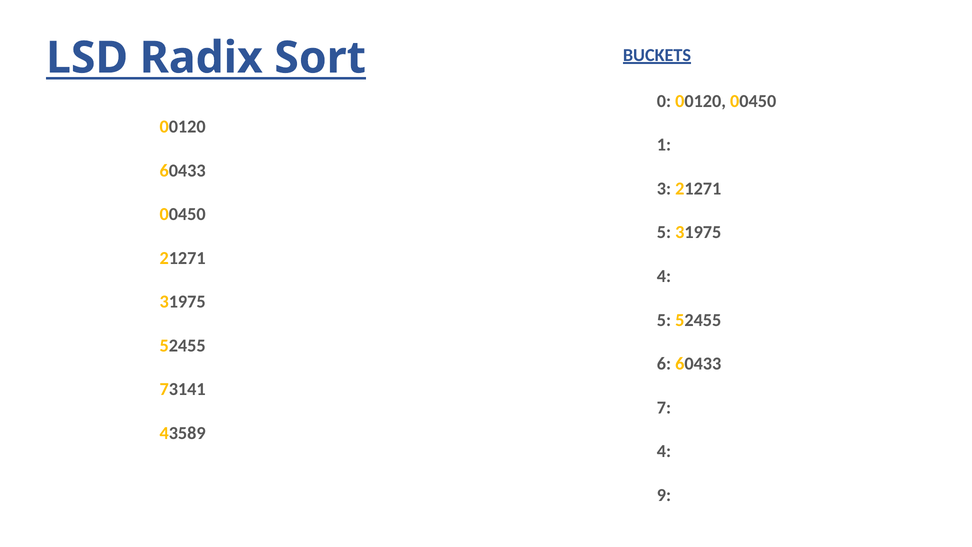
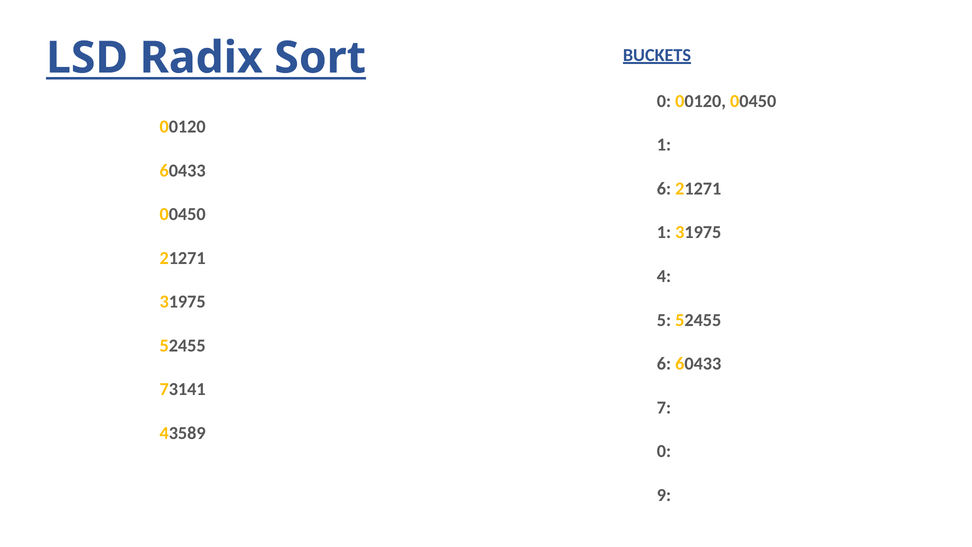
3 at (664, 189): 3 -> 6
5 at (664, 232): 5 -> 1
4 at (664, 451): 4 -> 0
